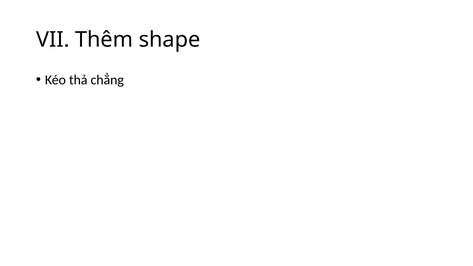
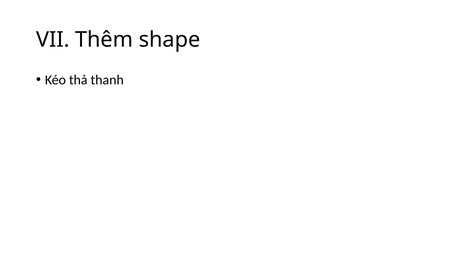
chẳng: chẳng -> thanh
